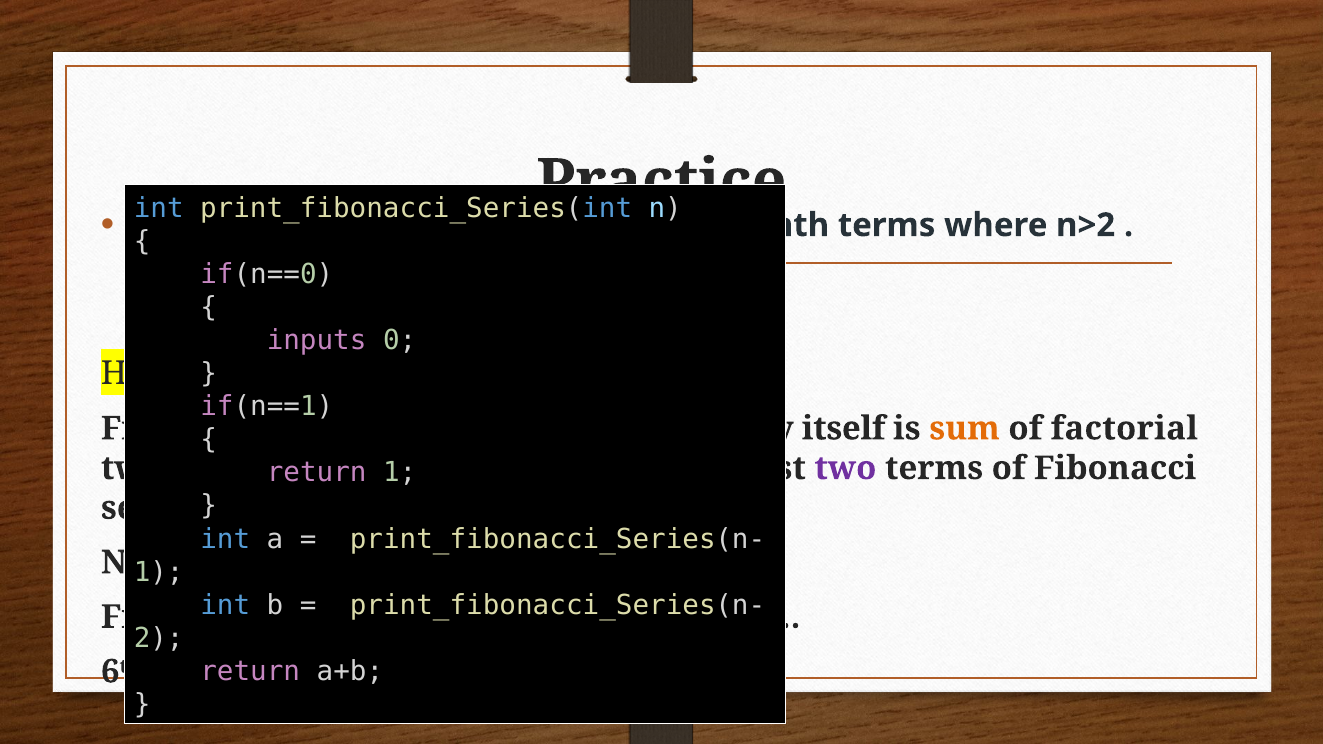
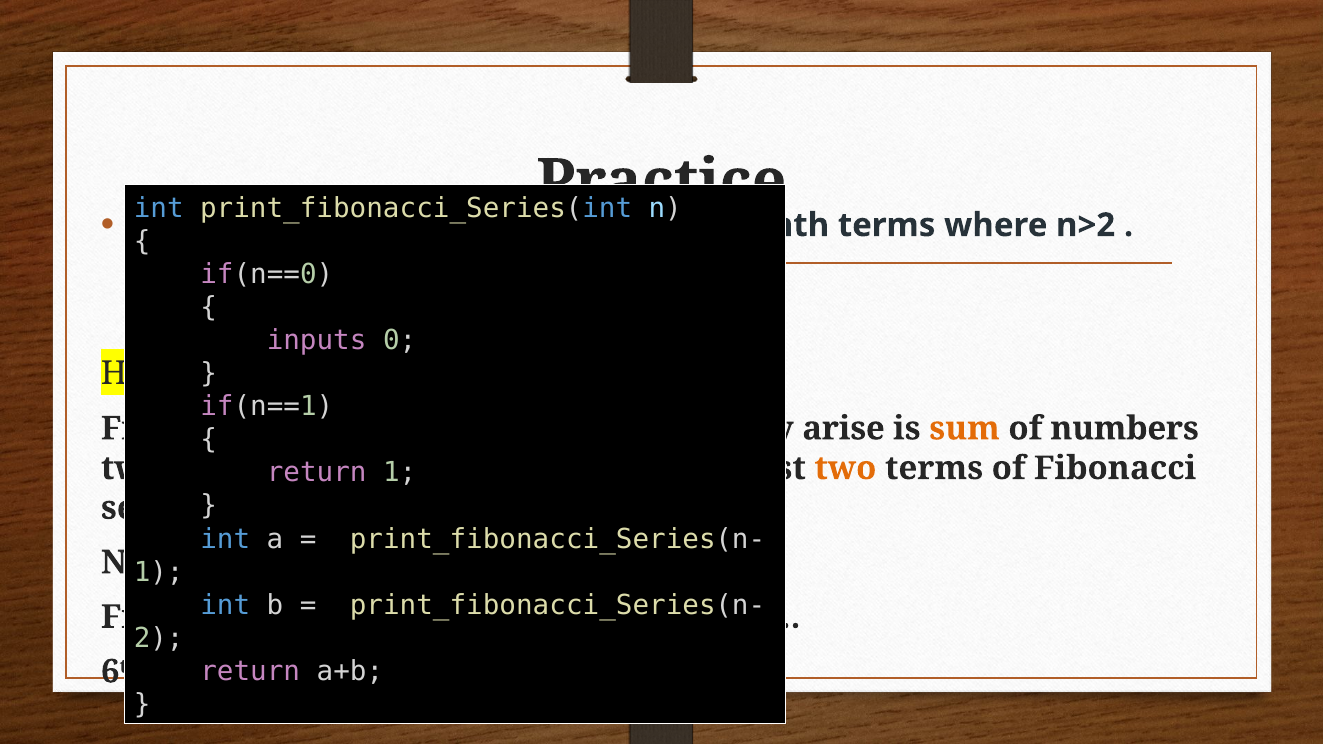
itself: itself -> arise
factorial: factorial -> numbers
two at (845, 468) colour: purple -> orange
